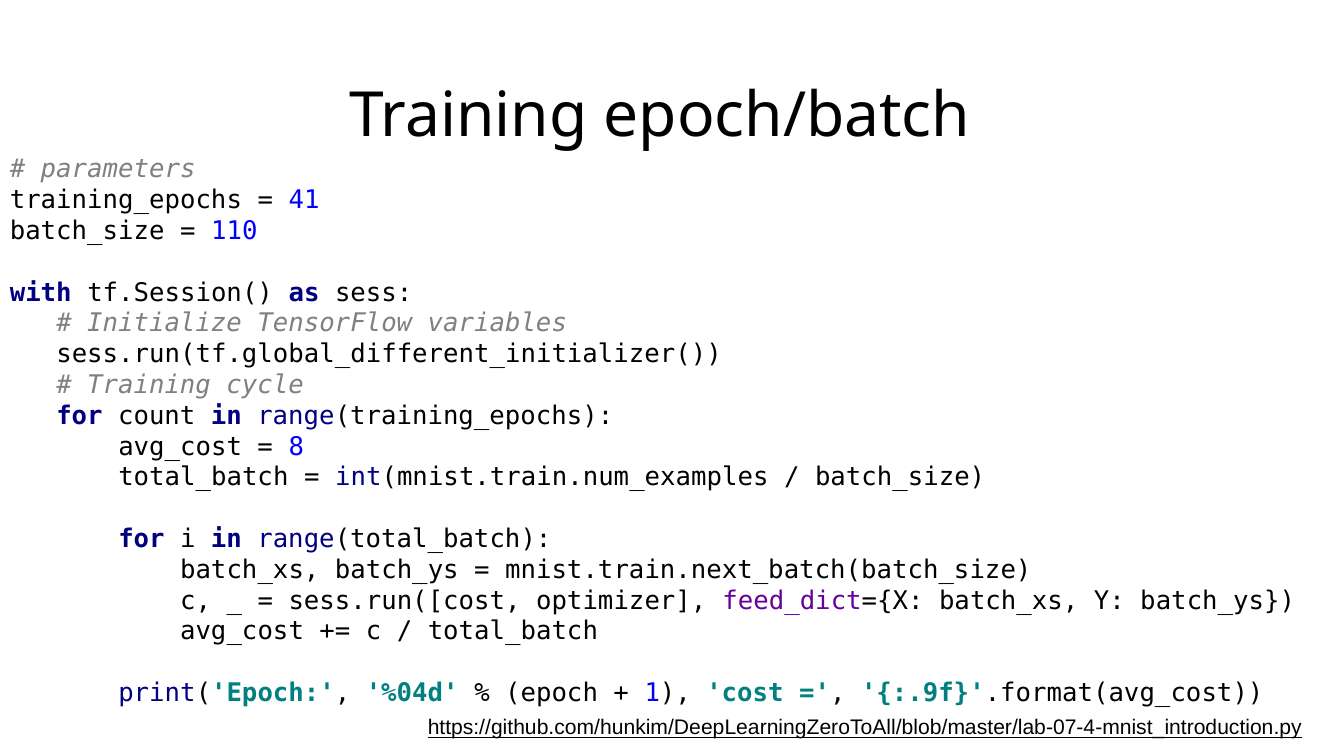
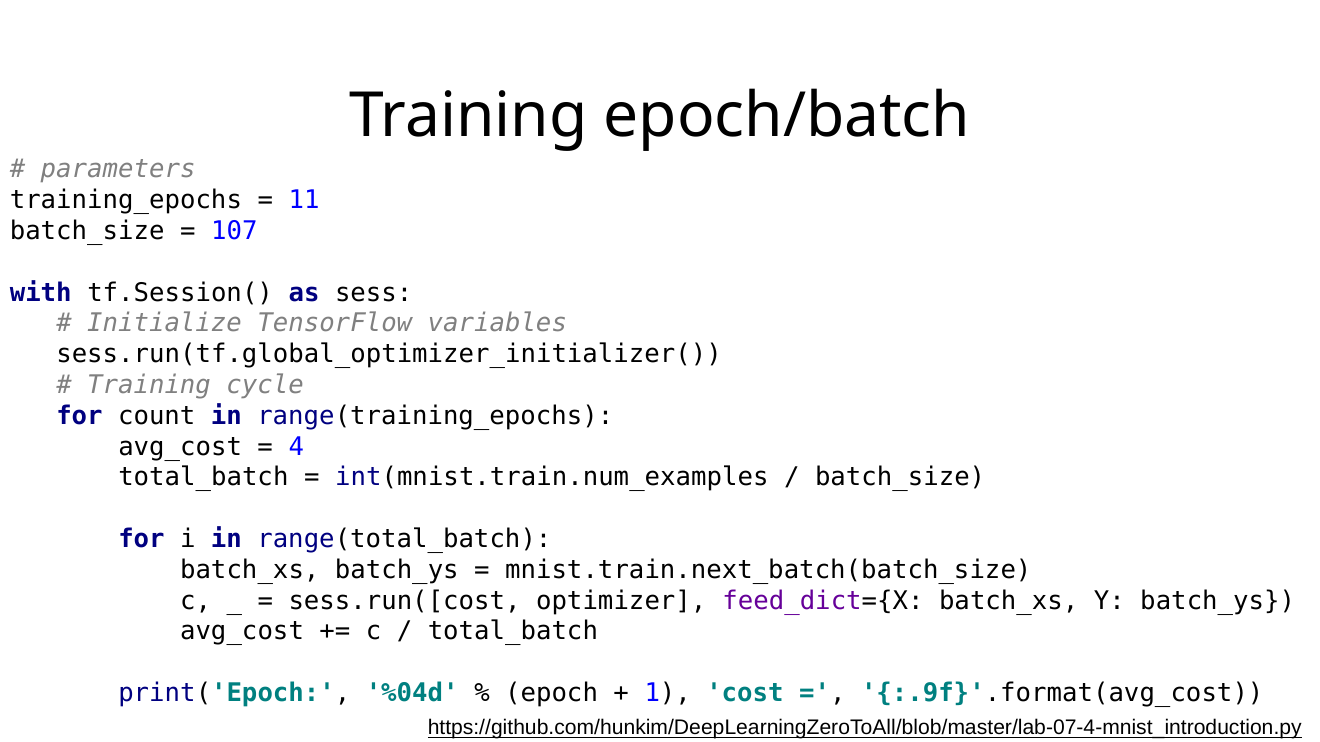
41: 41 -> 11
110: 110 -> 107
sess.run(tf.global_different_initializer(: sess.run(tf.global_different_initializer( -> sess.run(tf.global_optimizer_initializer(
8: 8 -> 4
